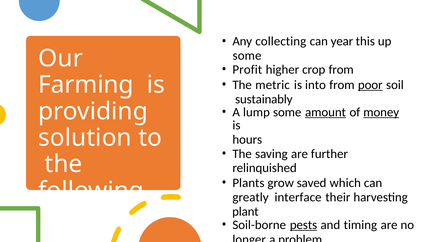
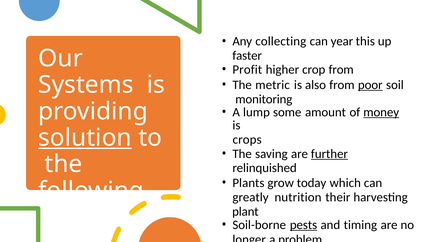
some at (247, 56): some -> faster
Farming: Farming -> Systems
into: into -> also
sustainably: sustainably -> monitoring
amount underline: present -> none
solution underline: none -> present
hours: hours -> crops
further underline: none -> present
saved: saved -> today
interface: interface -> nutrition
